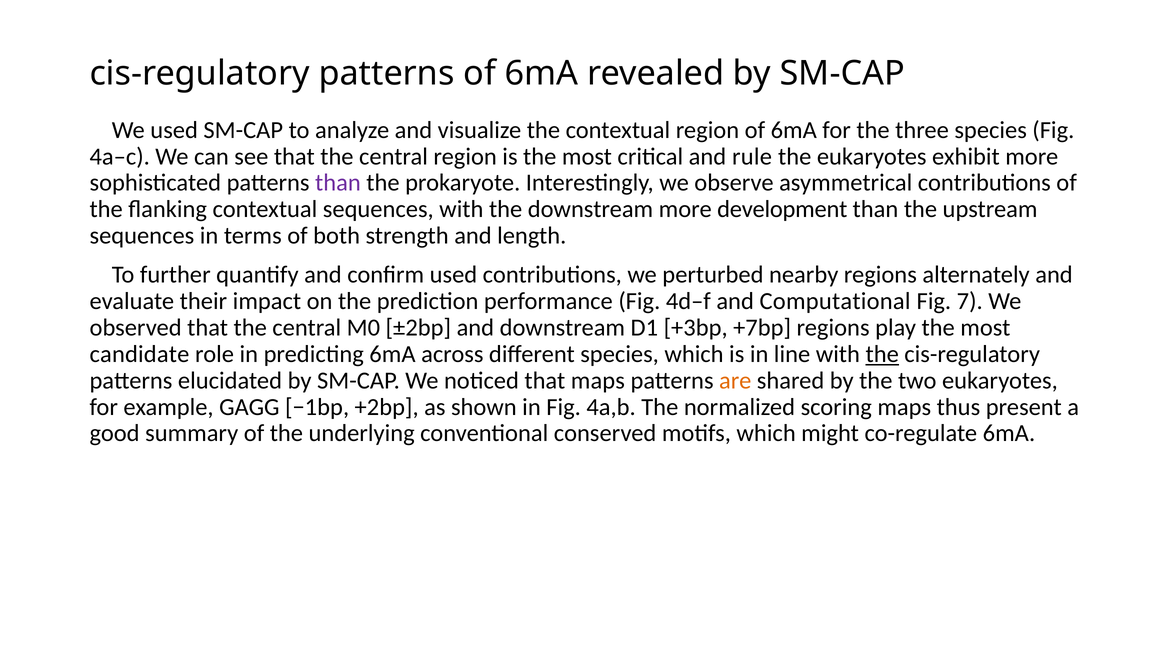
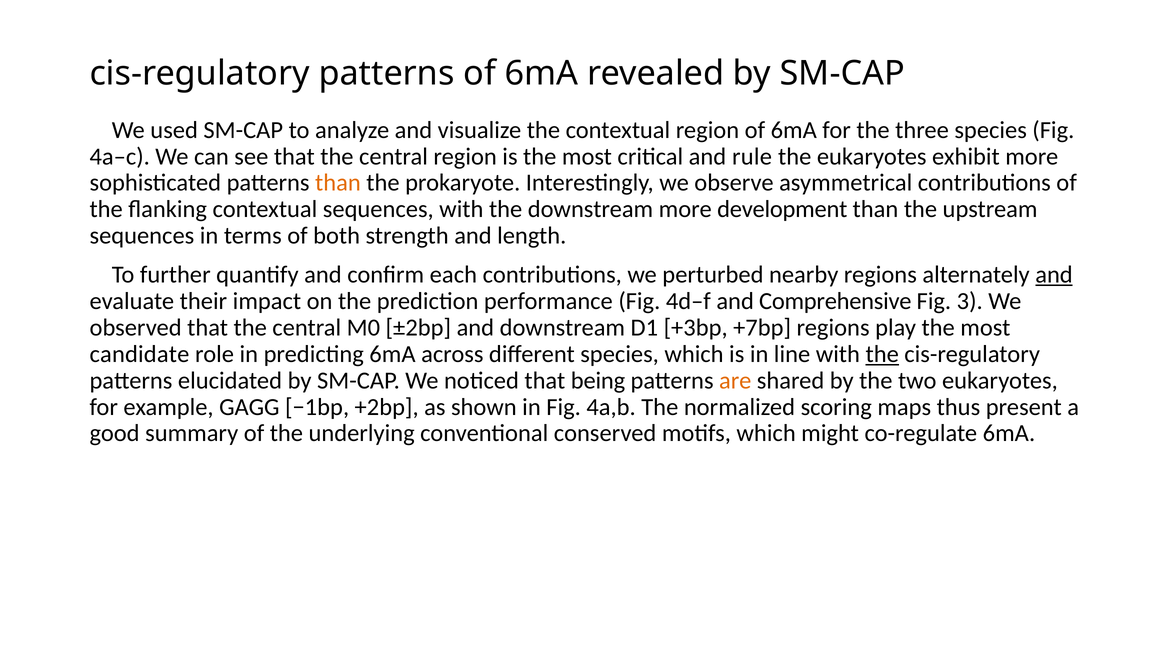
than at (338, 183) colour: purple -> orange
confirm used: used -> each
and at (1054, 275) underline: none -> present
Computational: Computational -> Comprehensive
7: 7 -> 3
that maps: maps -> being
